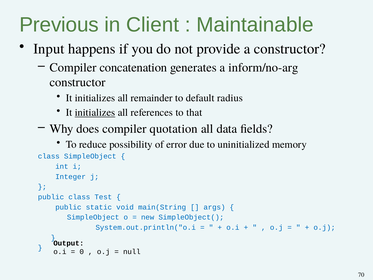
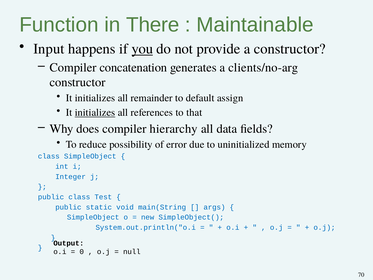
Previous: Previous -> Function
Client: Client -> There
you underline: none -> present
inform/no-arg: inform/no-arg -> clients/no-arg
radius: radius -> assign
quotation: quotation -> hierarchy
